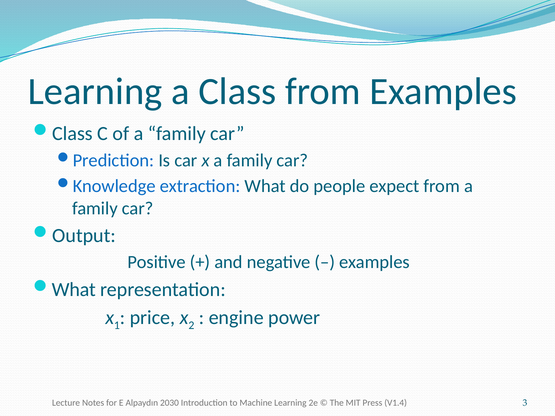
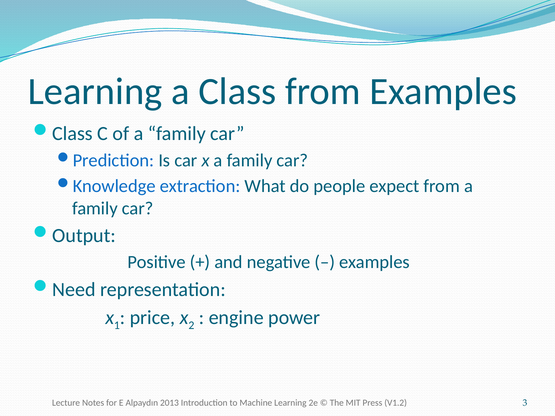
What at (74, 290): What -> Need
2030: 2030 -> 2013
V1.4: V1.4 -> V1.2
